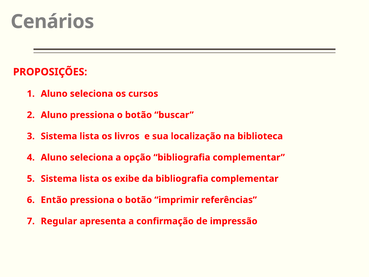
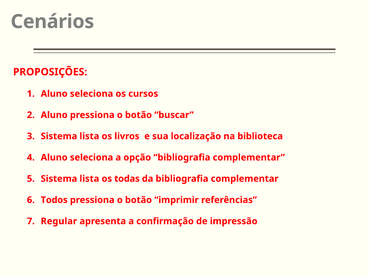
exibe: exibe -> todas
Então: Então -> Todos
